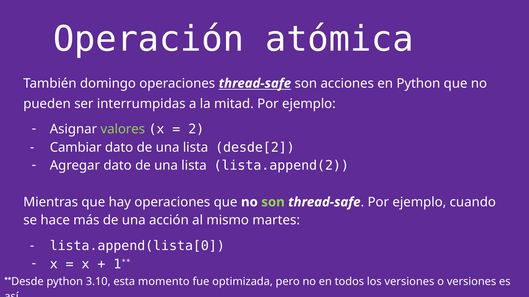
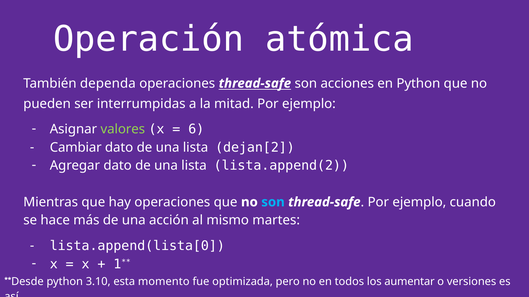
domingo: domingo -> dependa
2: 2 -> 6
desde[2: desde[2 -> dejan[2
son at (273, 202) colour: light green -> light blue
los versiones: versiones -> aumentar
